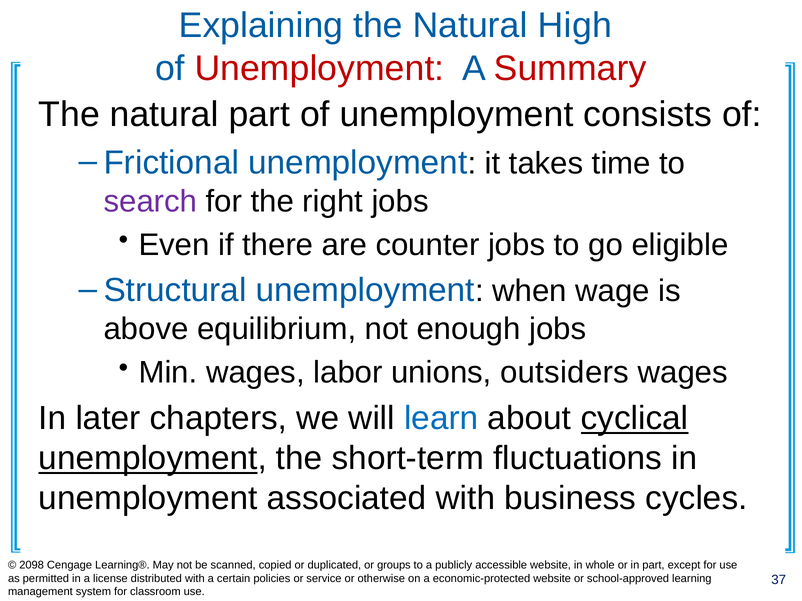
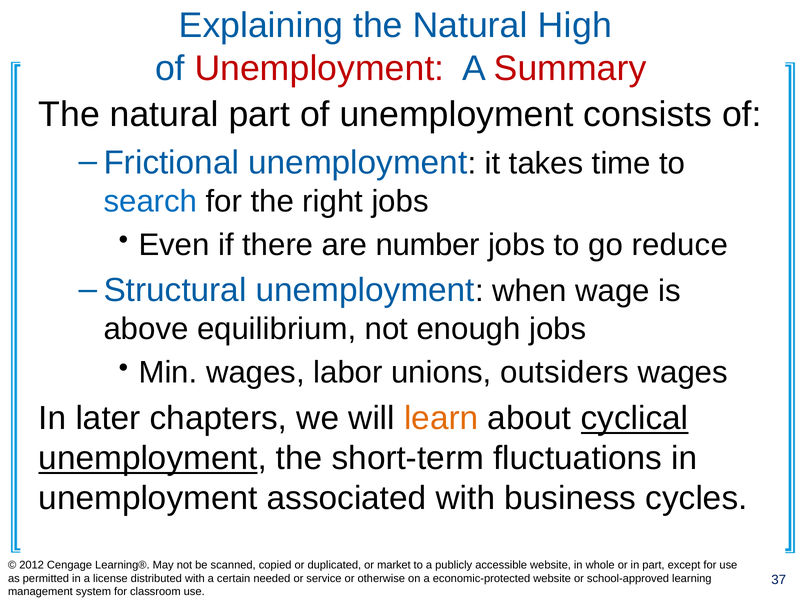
search colour: purple -> blue
counter: counter -> number
eligible: eligible -> reduce
learn colour: blue -> orange
2098: 2098 -> 2012
groups: groups -> market
policies: policies -> needed
